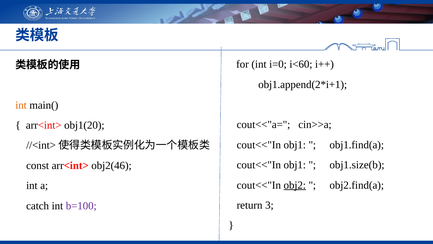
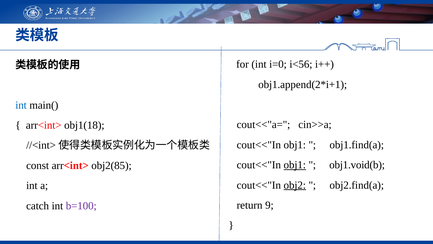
i<60: i<60 -> i<56
int at (21, 105) colour: orange -> blue
obj1(20: obj1(20 -> obj1(18
obj1 at (295, 165) underline: none -> present
obj1.size(b: obj1.size(b -> obj1.void(b
obj2(46: obj2(46 -> obj2(85
3: 3 -> 9
